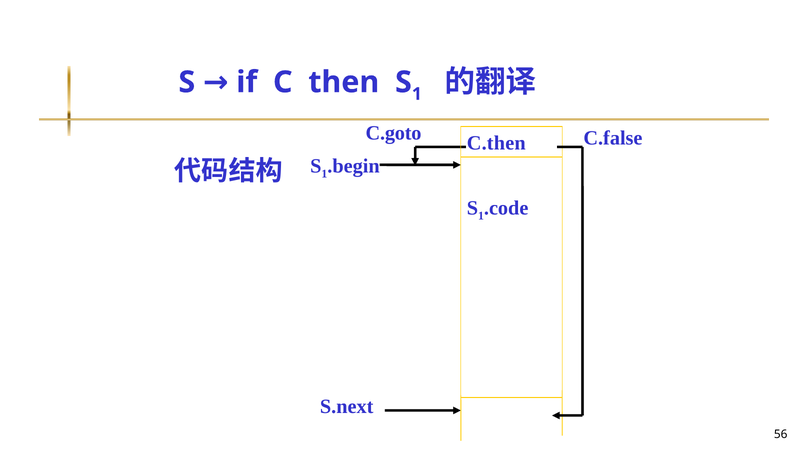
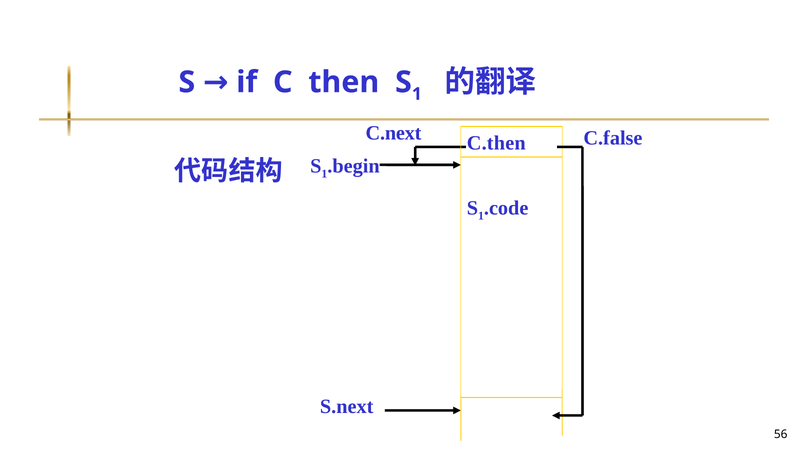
C.goto: C.goto -> C.next
